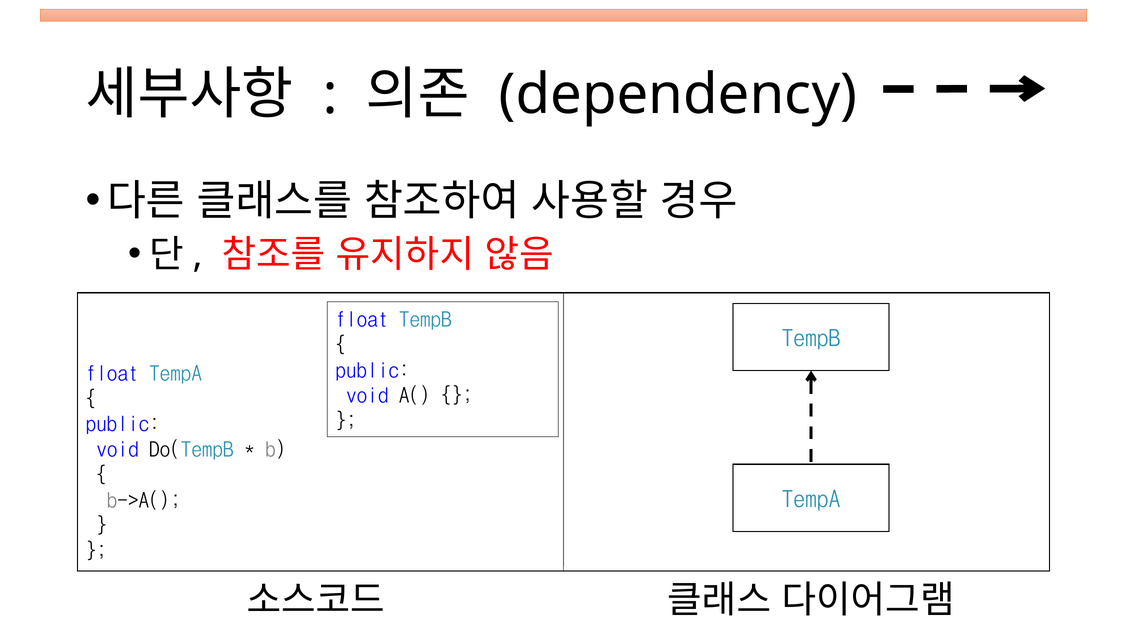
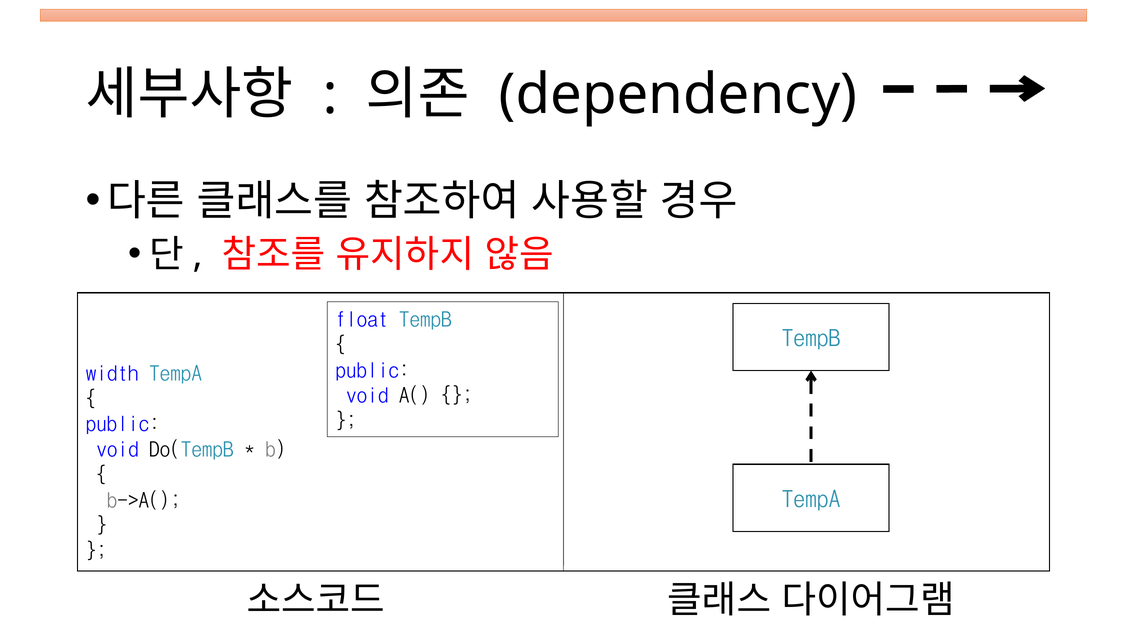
float at (112, 374): float -> width
